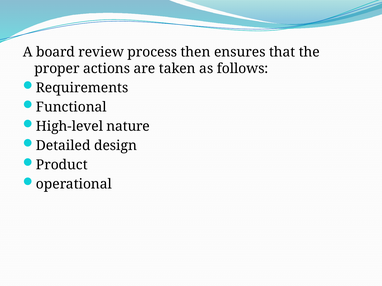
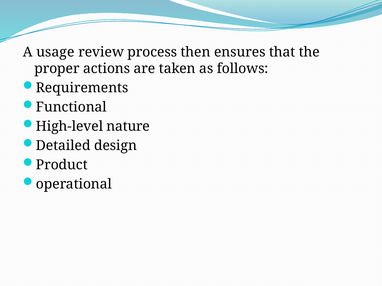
board: board -> usage
